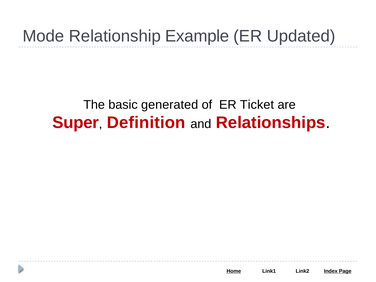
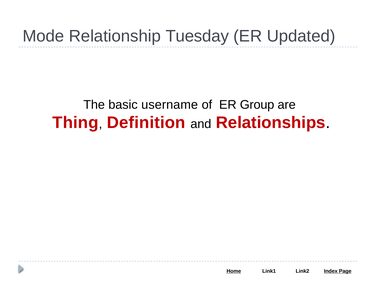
Example: Example -> Tuesday
generated: generated -> username
Ticket: Ticket -> Group
Super: Super -> Thing
